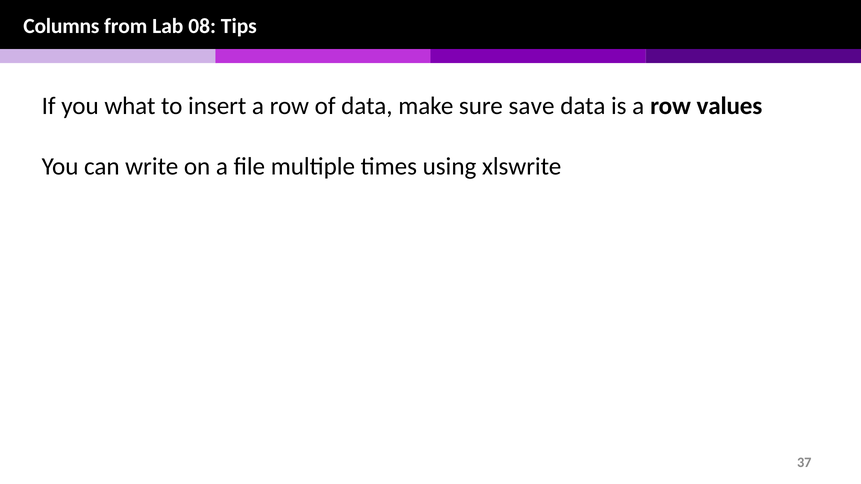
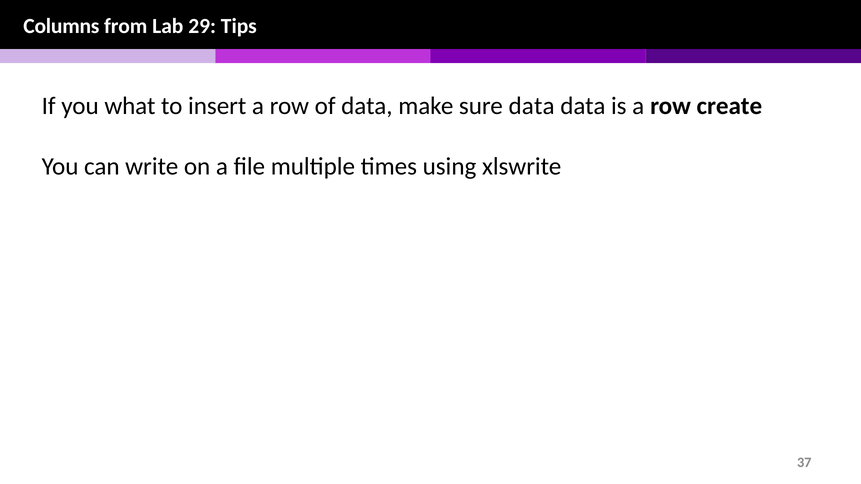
08: 08 -> 29
sure save: save -> data
values: values -> create
